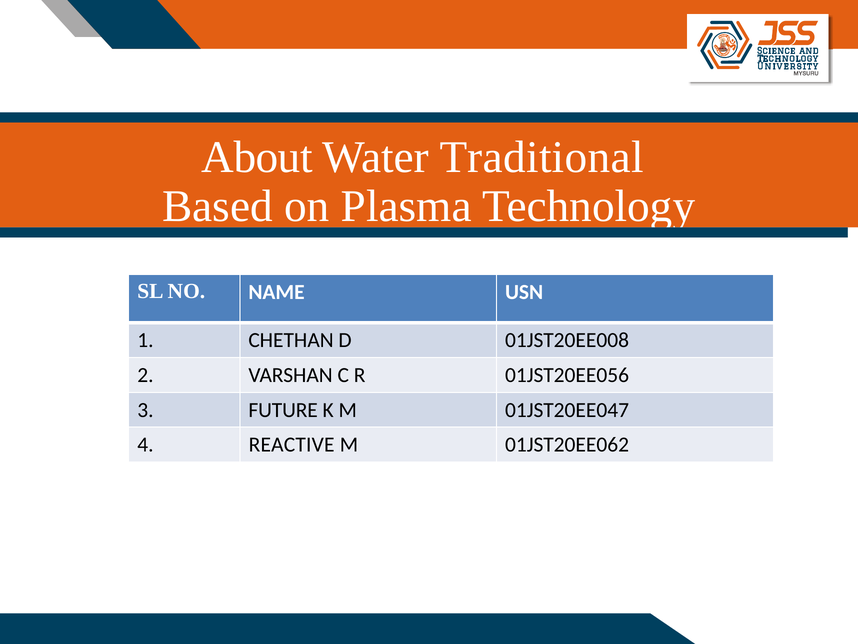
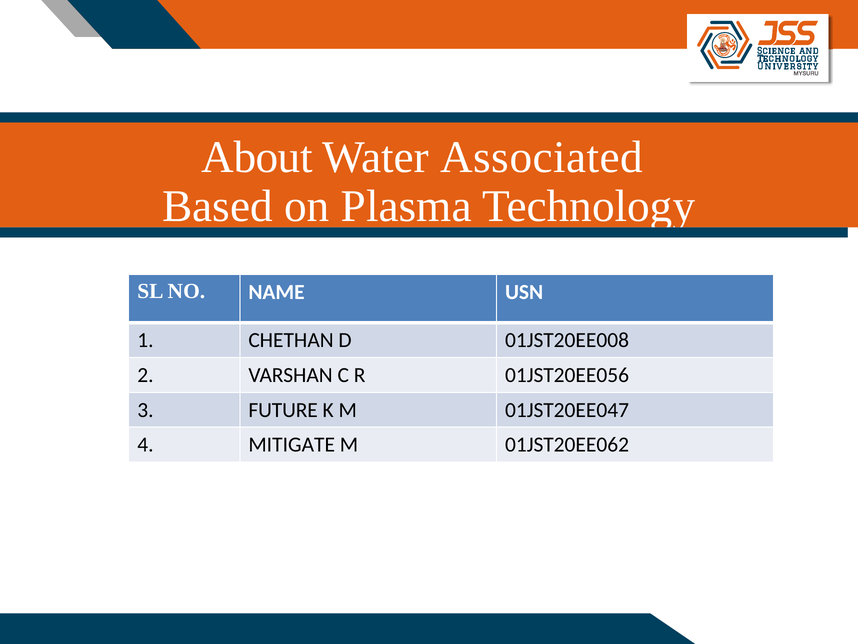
Traditional: Traditional -> Associated
REACTIVE: REACTIVE -> MITIGATE
